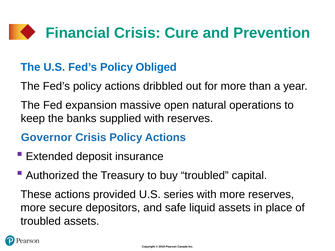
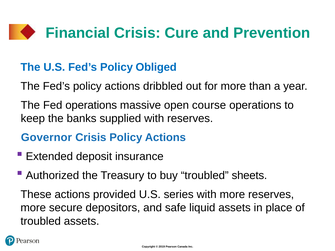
Fed expansion: expansion -> operations
natural: natural -> course
capital: capital -> sheets
